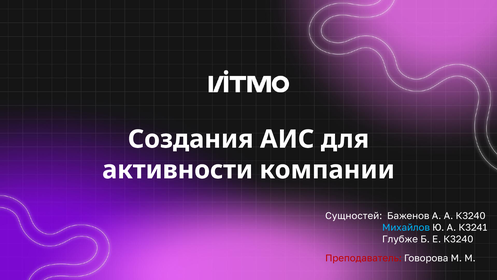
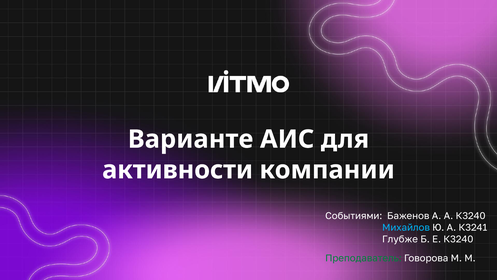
Создания: Создания -> Варианте
Сущностей: Сущностей -> Событиями
Преподаватель colour: red -> green
